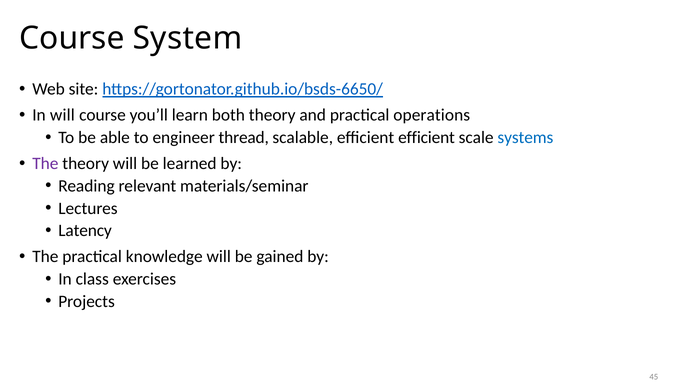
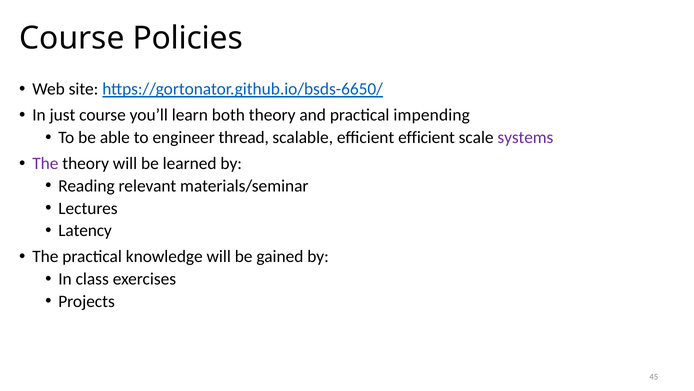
System: System -> Policies
In will: will -> just
operations: operations -> impending
systems colour: blue -> purple
